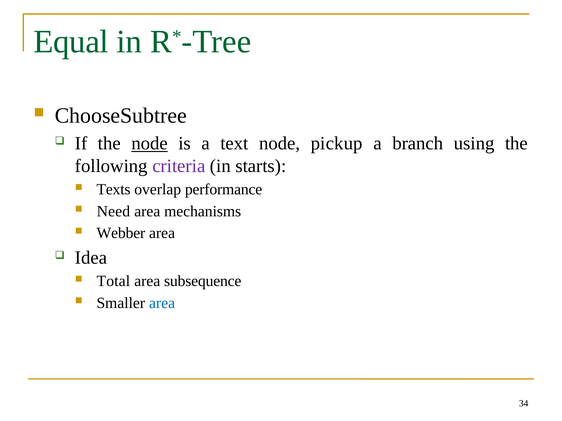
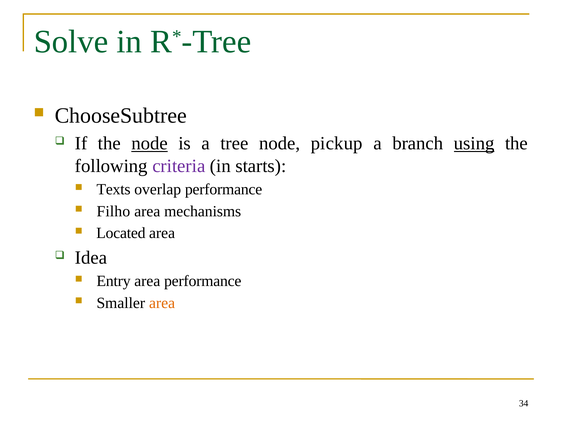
Equal: Equal -> Solve
text: text -> tree
using underline: none -> present
Need: Need -> Filho
Webber: Webber -> Located
Total: Total -> Entry
area subsequence: subsequence -> performance
area at (162, 303) colour: blue -> orange
